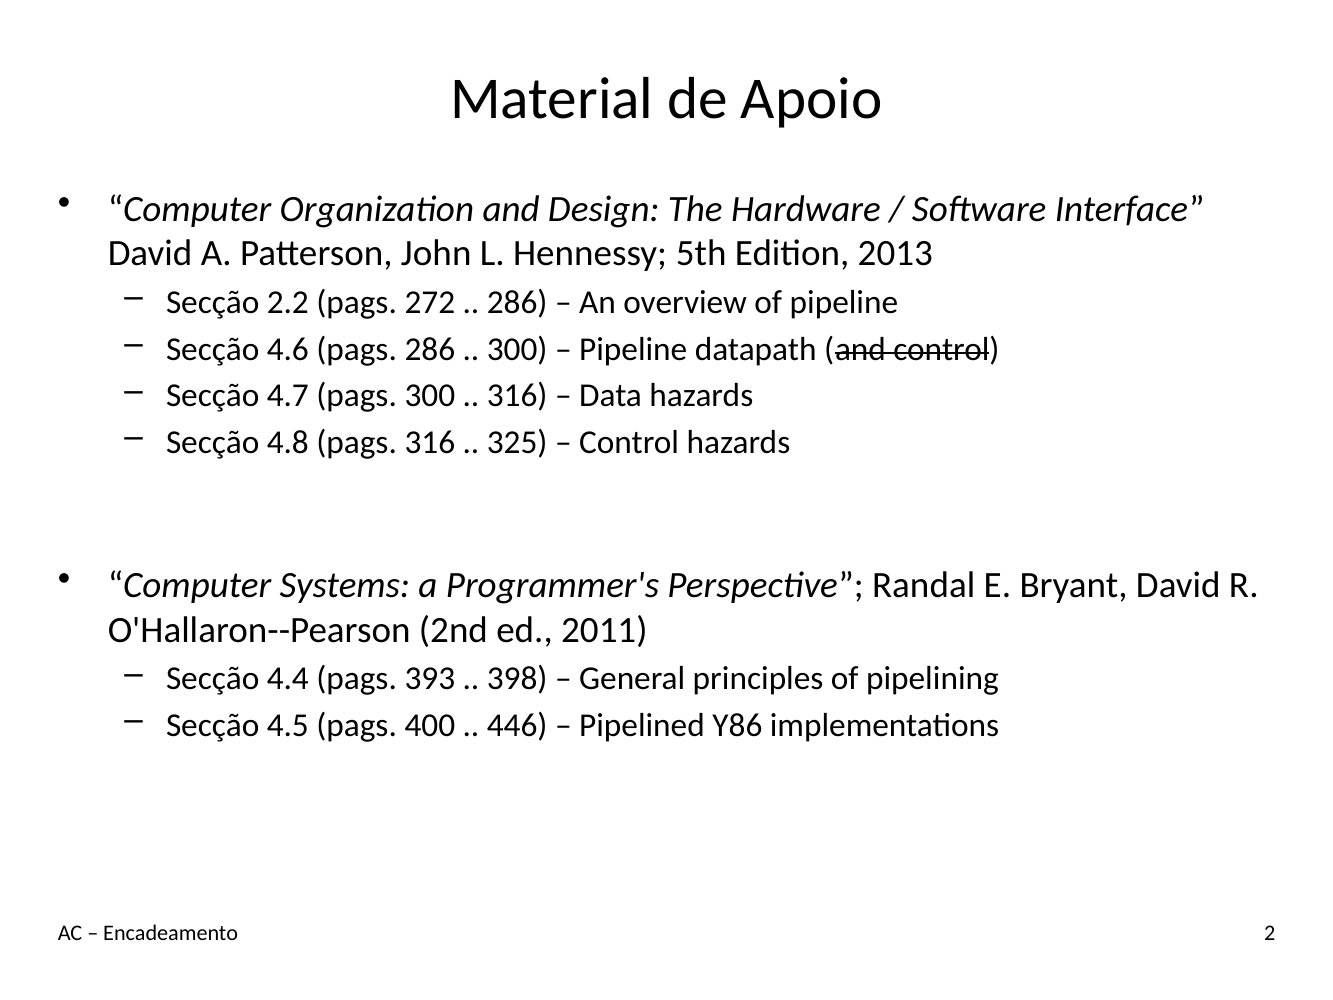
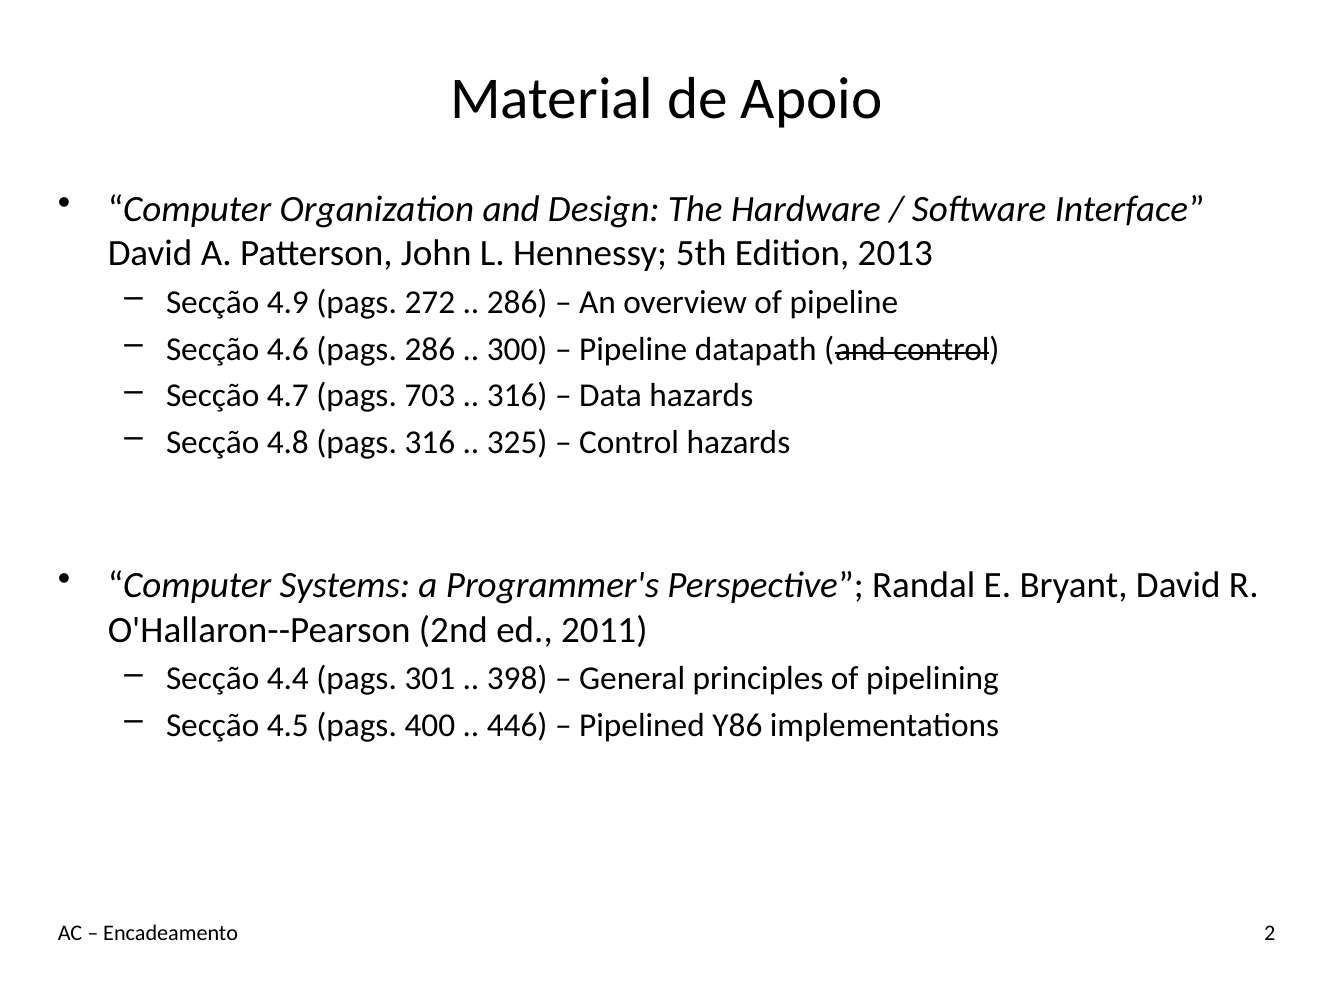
2.2: 2.2 -> 4.9
pags 300: 300 -> 703
393: 393 -> 301
